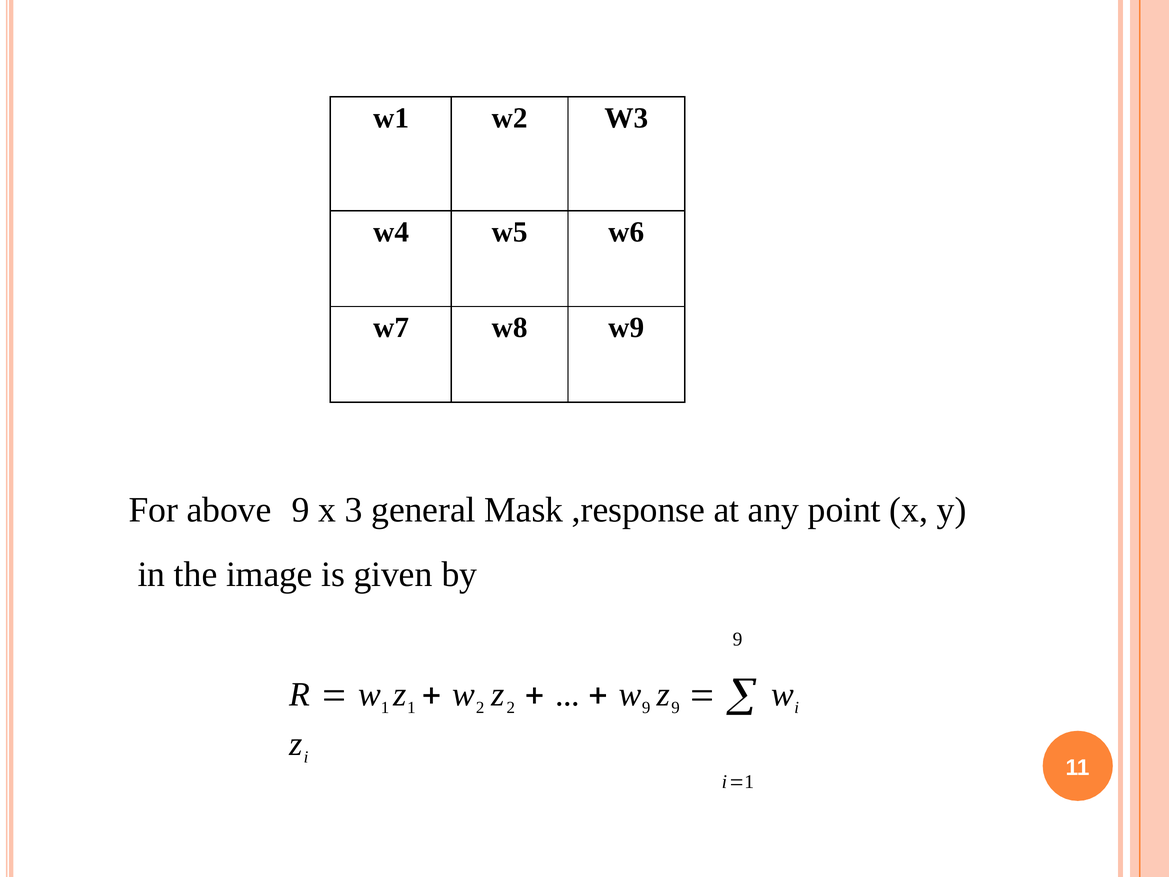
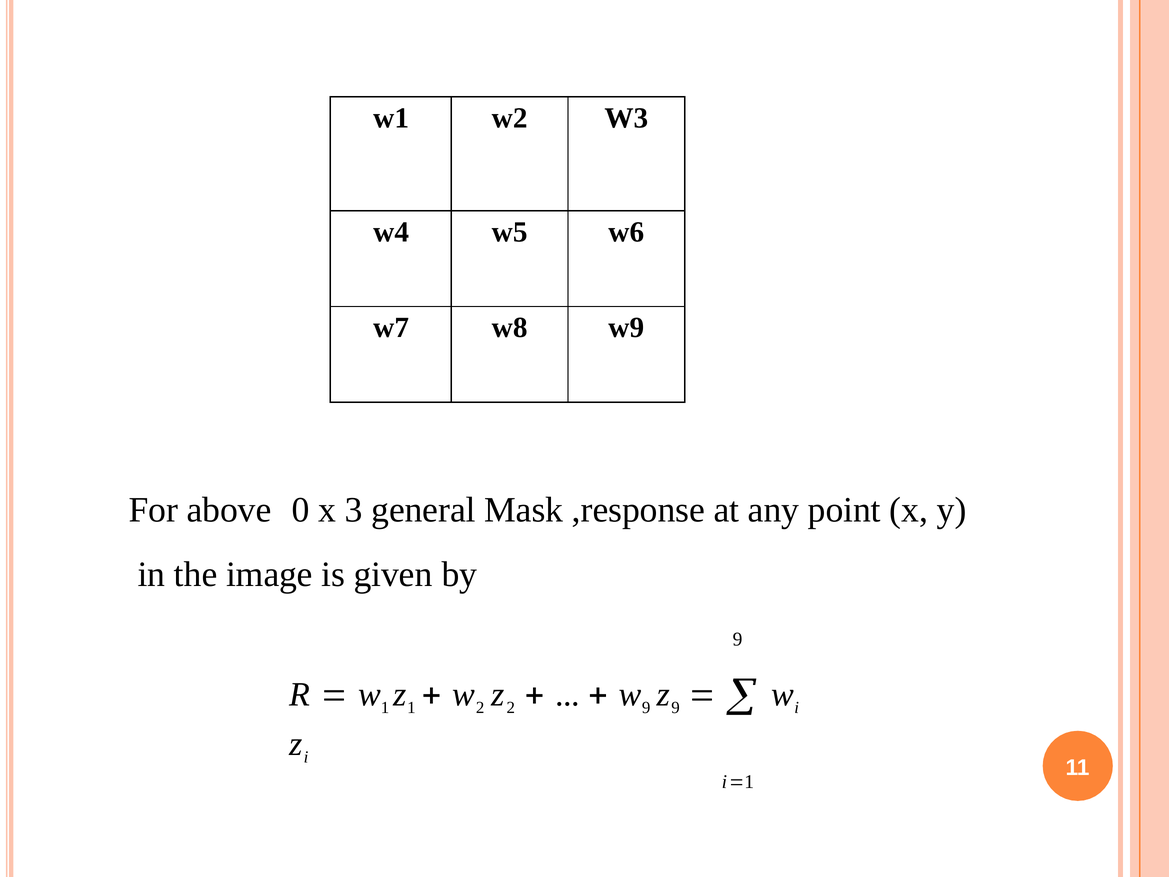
above 9: 9 -> 0
